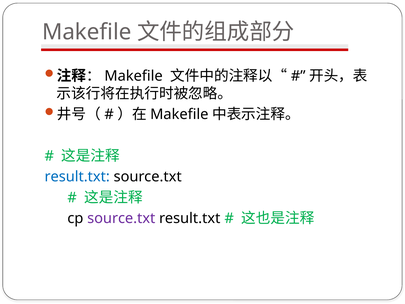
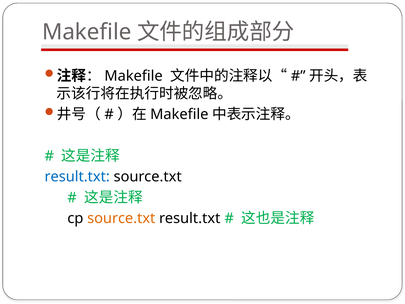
source.txt at (121, 218) colour: purple -> orange
